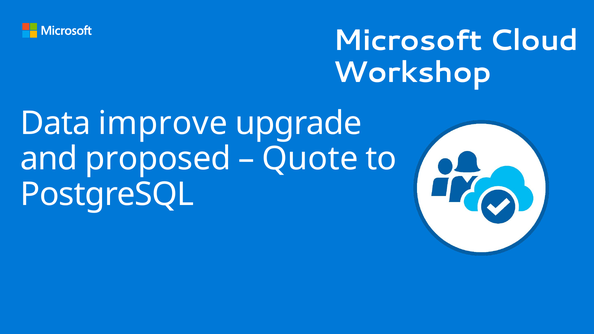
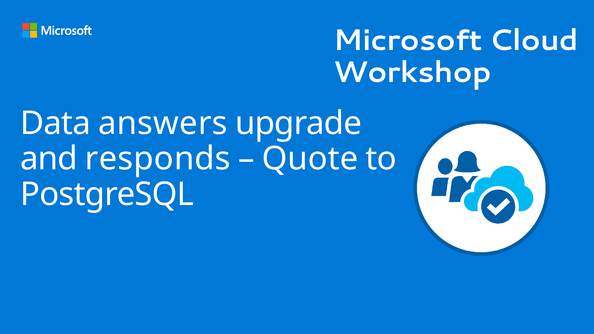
improve: improve -> answers
proposed: proposed -> responds
